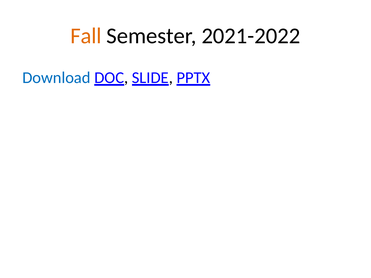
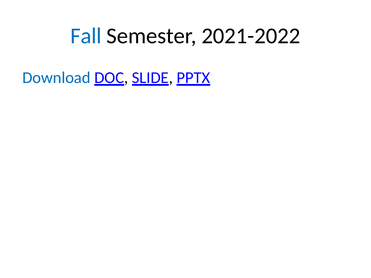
Fall colour: orange -> blue
